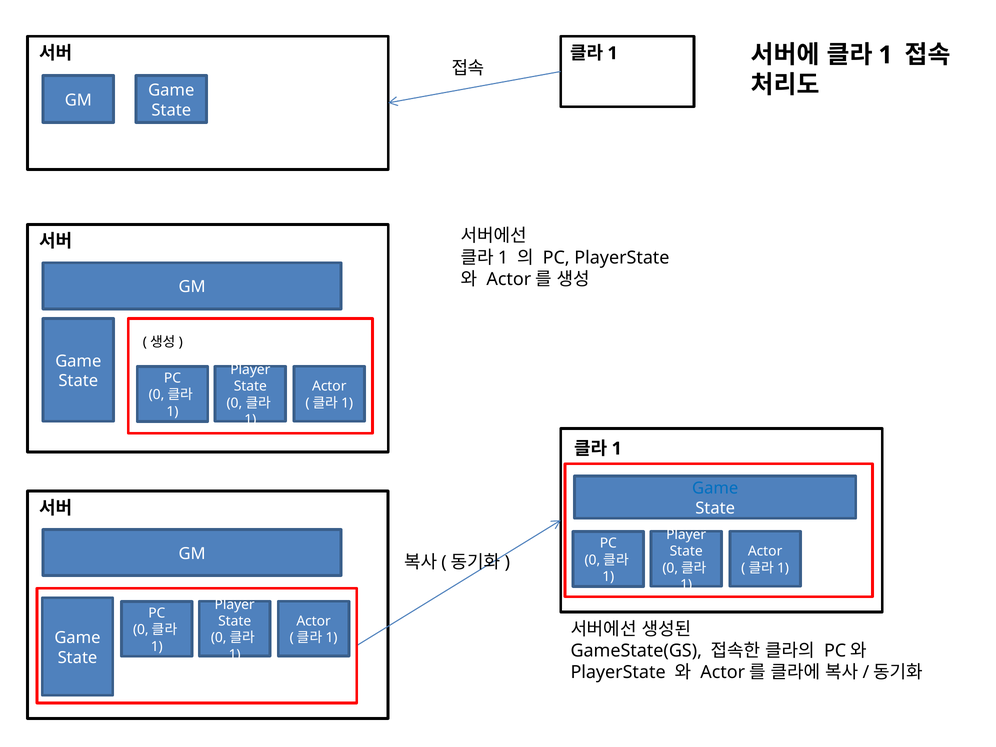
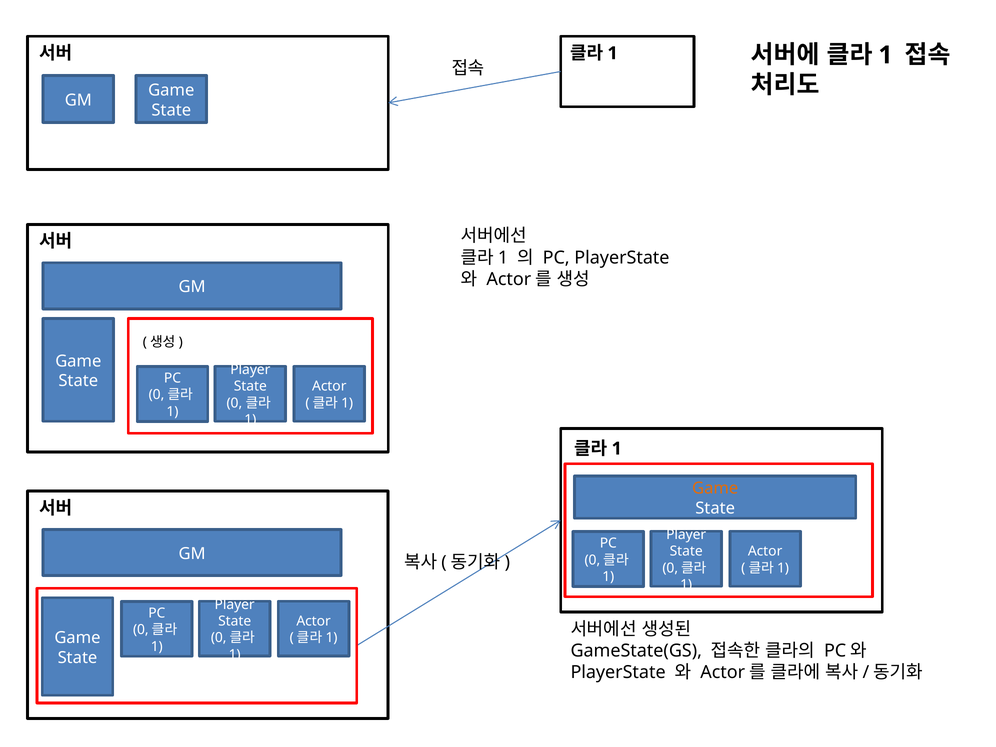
Game at (715, 488) colour: blue -> orange
